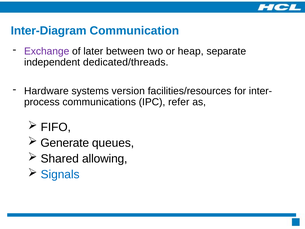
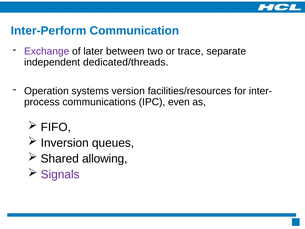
Inter-Diagram: Inter-Diagram -> Inter-Perform
heap: heap -> trace
Hardware: Hardware -> Operation
refer: refer -> even
Generate: Generate -> Inversion
Signals colour: blue -> purple
